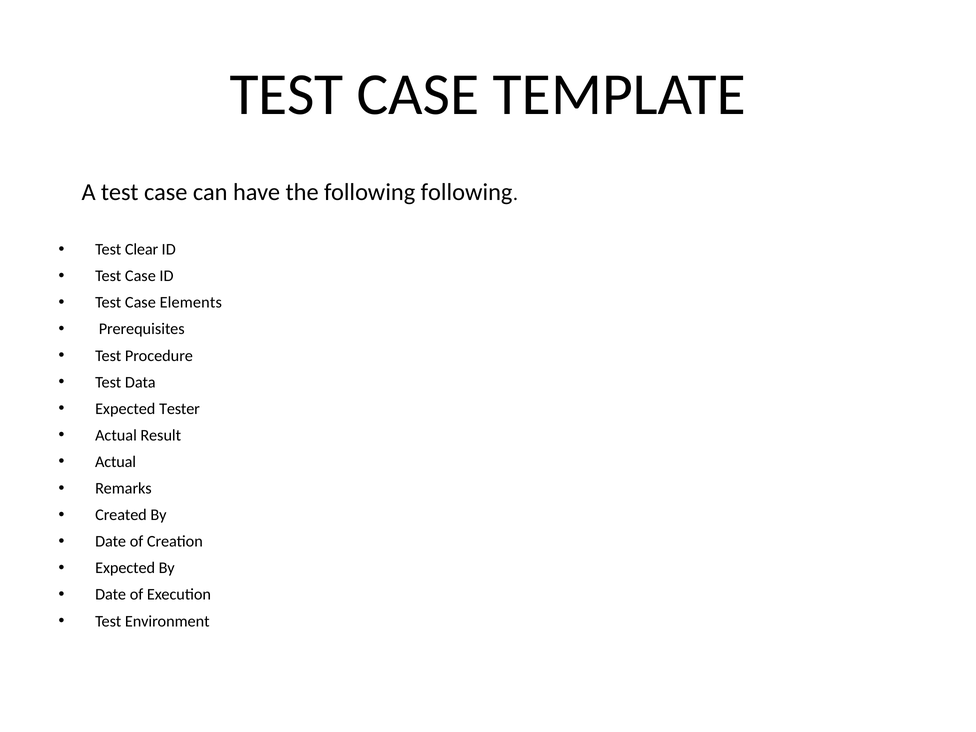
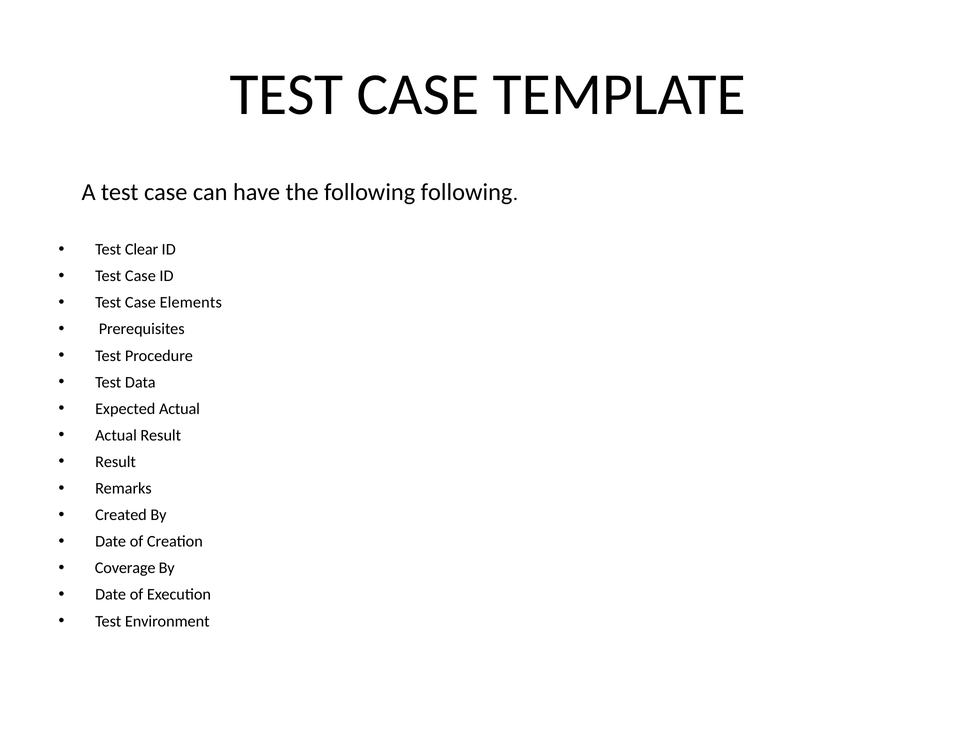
Expected Tester: Tester -> Actual
Actual at (116, 462): Actual -> Result
Expected at (125, 568): Expected -> Coverage
